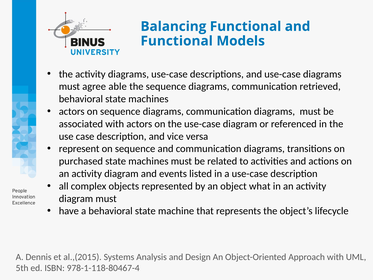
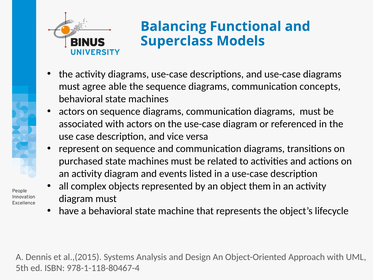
Functional at (177, 41): Functional -> Superclass
retrieved: retrieved -> concepts
what: what -> them
